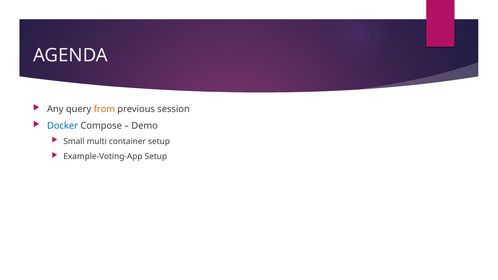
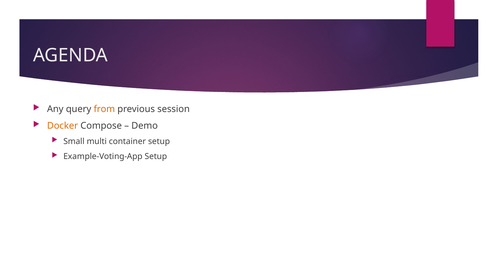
Docker colour: blue -> orange
